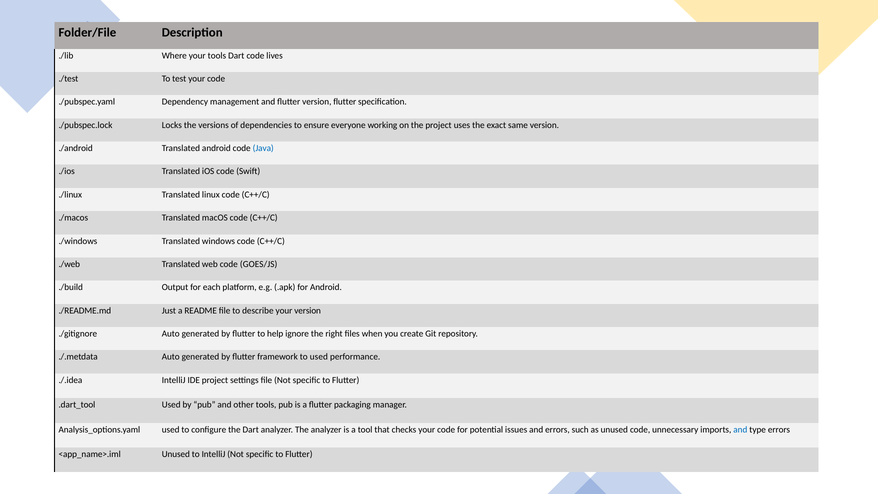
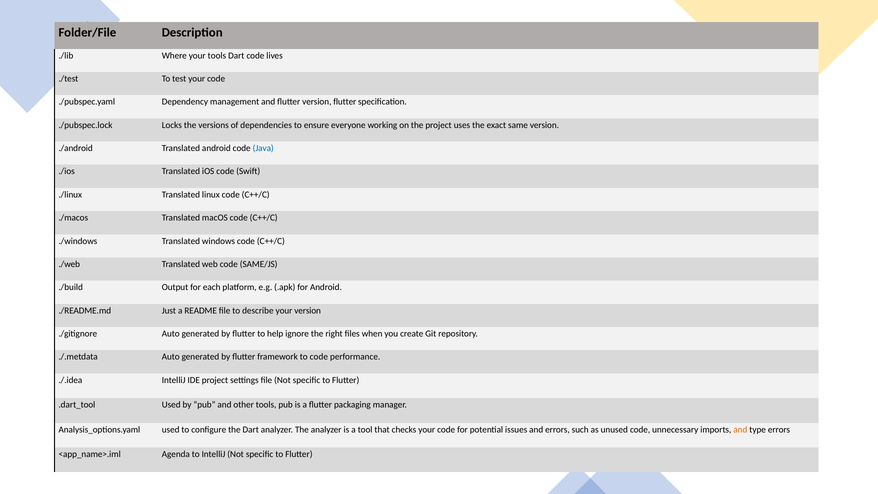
GOES/JS: GOES/JS -> SAME/JS
to used: used -> code
and at (740, 429) colour: blue -> orange
Unused at (176, 454): Unused -> Agenda
